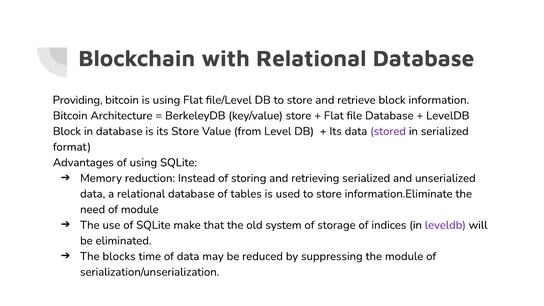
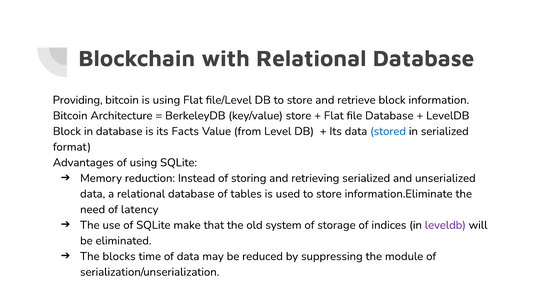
its Store: Store -> Facts
stored colour: purple -> blue
of module: module -> latency
